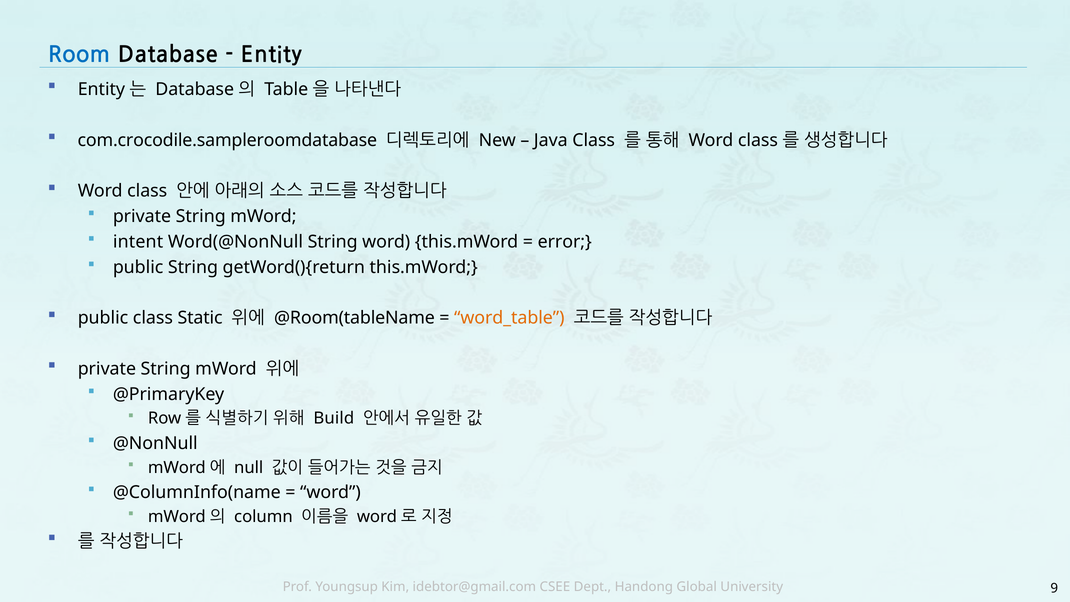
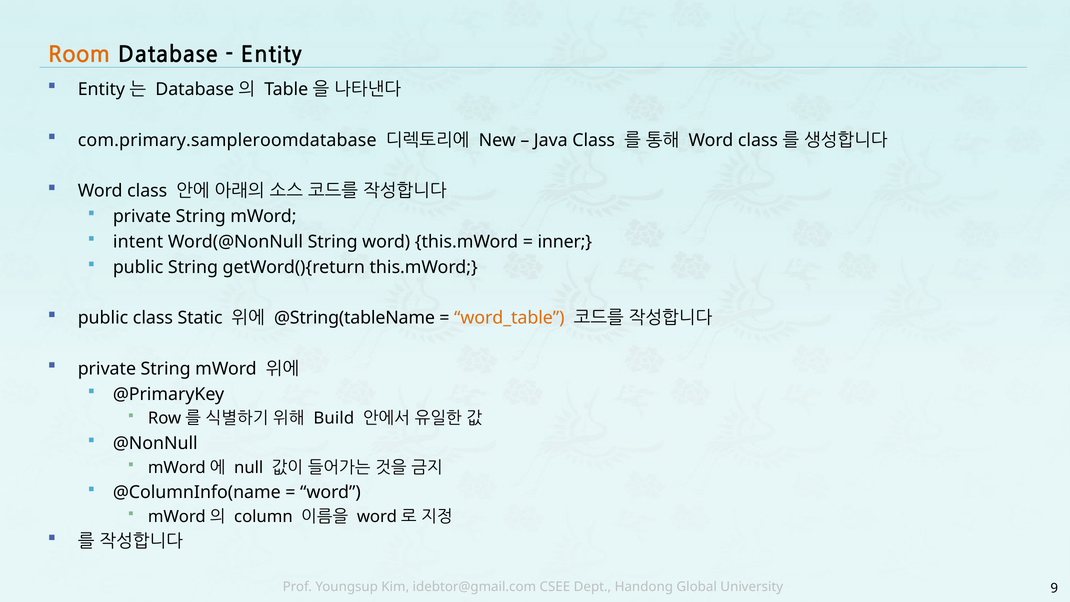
Room colour: blue -> orange
com.crocodile.sampleroomdatabase: com.crocodile.sampleroomdatabase -> com.primary.sampleroomdatabase
error: error -> inner
@Room(tableName: @Room(tableName -> @String(tableName
